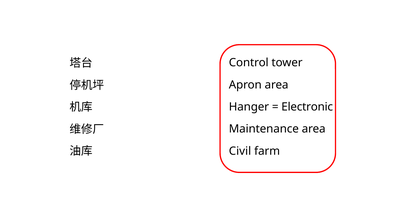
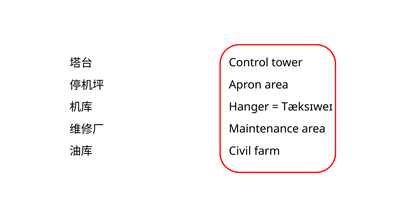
Electronic: Electronic -> Tæksɪweɪ
